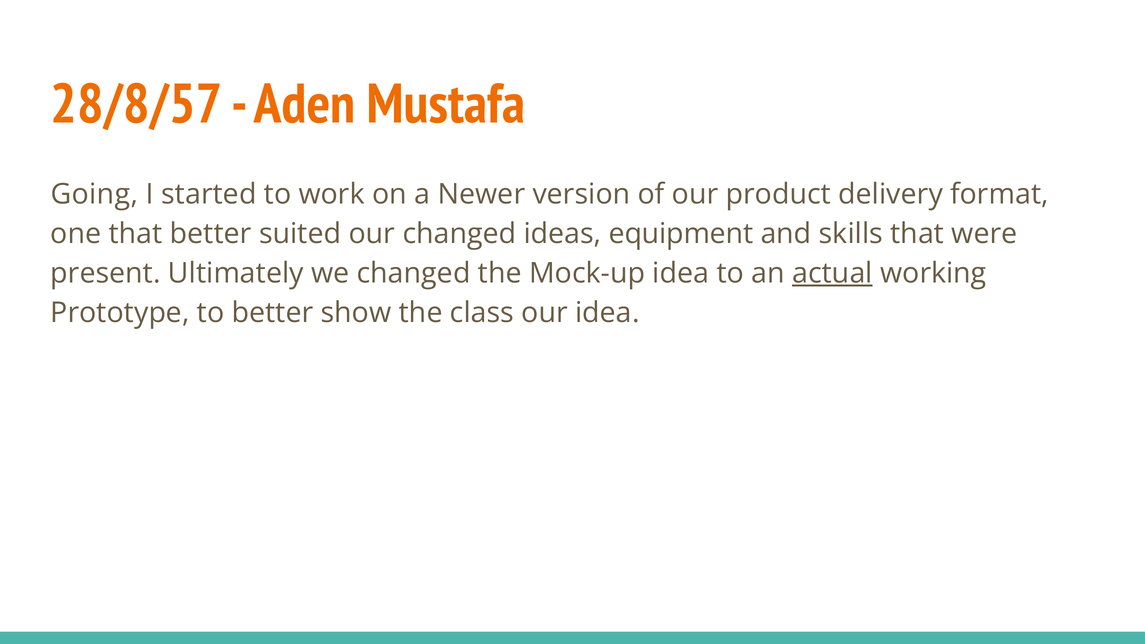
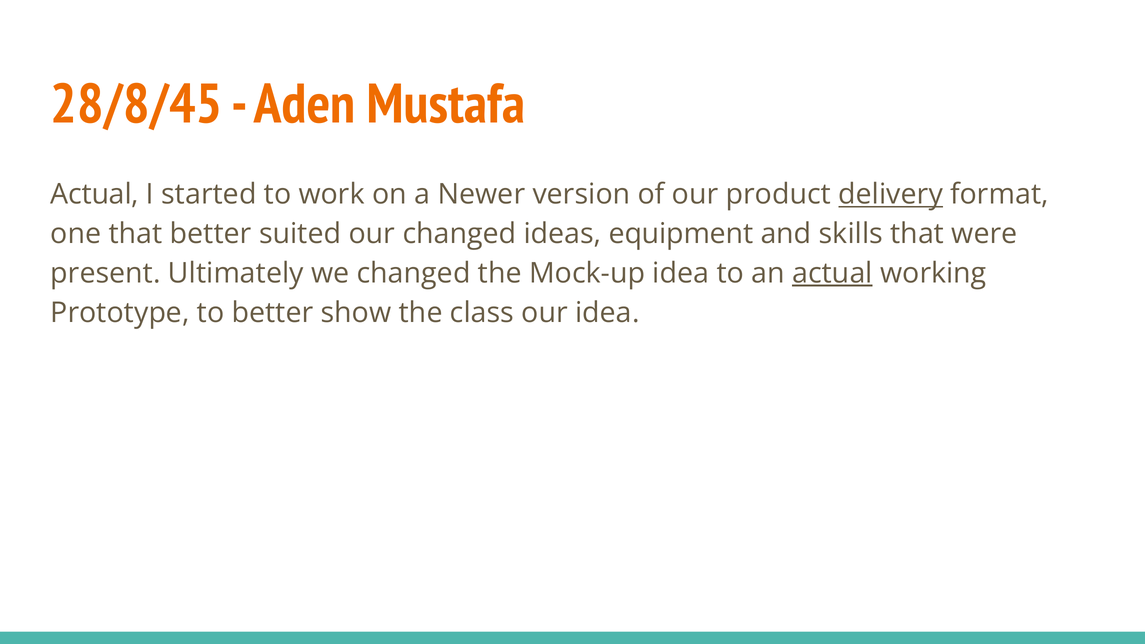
28/8/57: 28/8/57 -> 28/8/45
Going at (94, 194): Going -> Actual
delivery underline: none -> present
